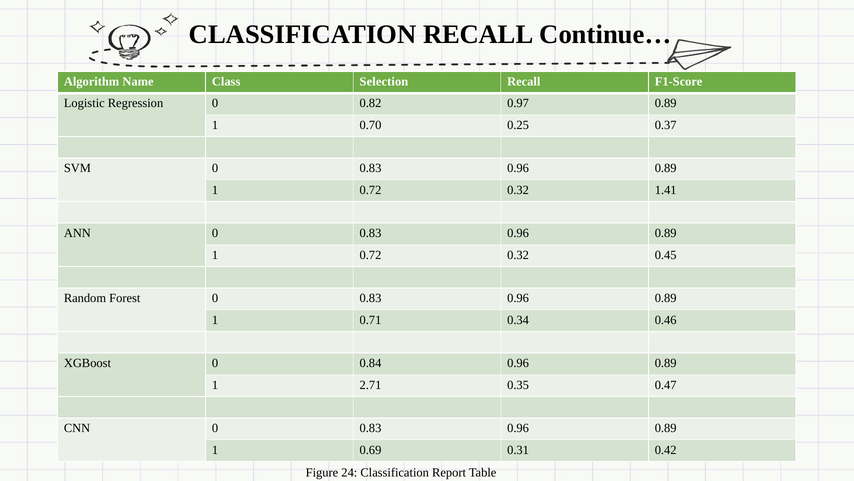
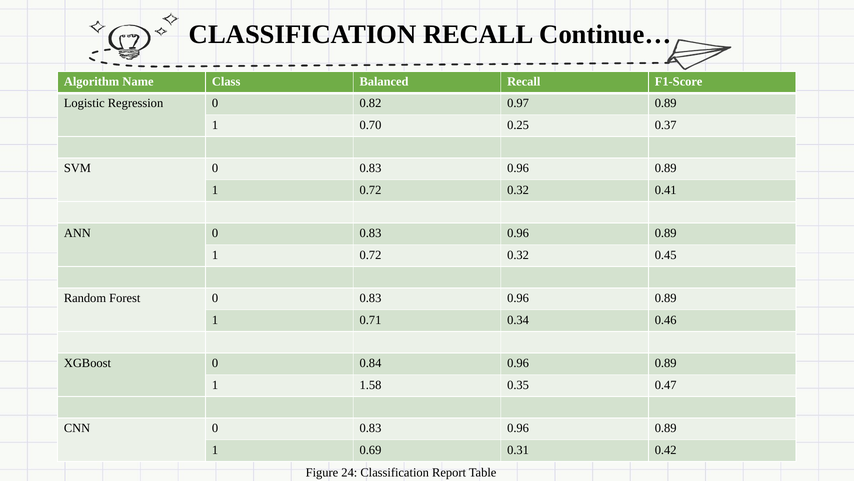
Selection: Selection -> Balanced
1.41: 1.41 -> 0.41
2.71: 2.71 -> 1.58
